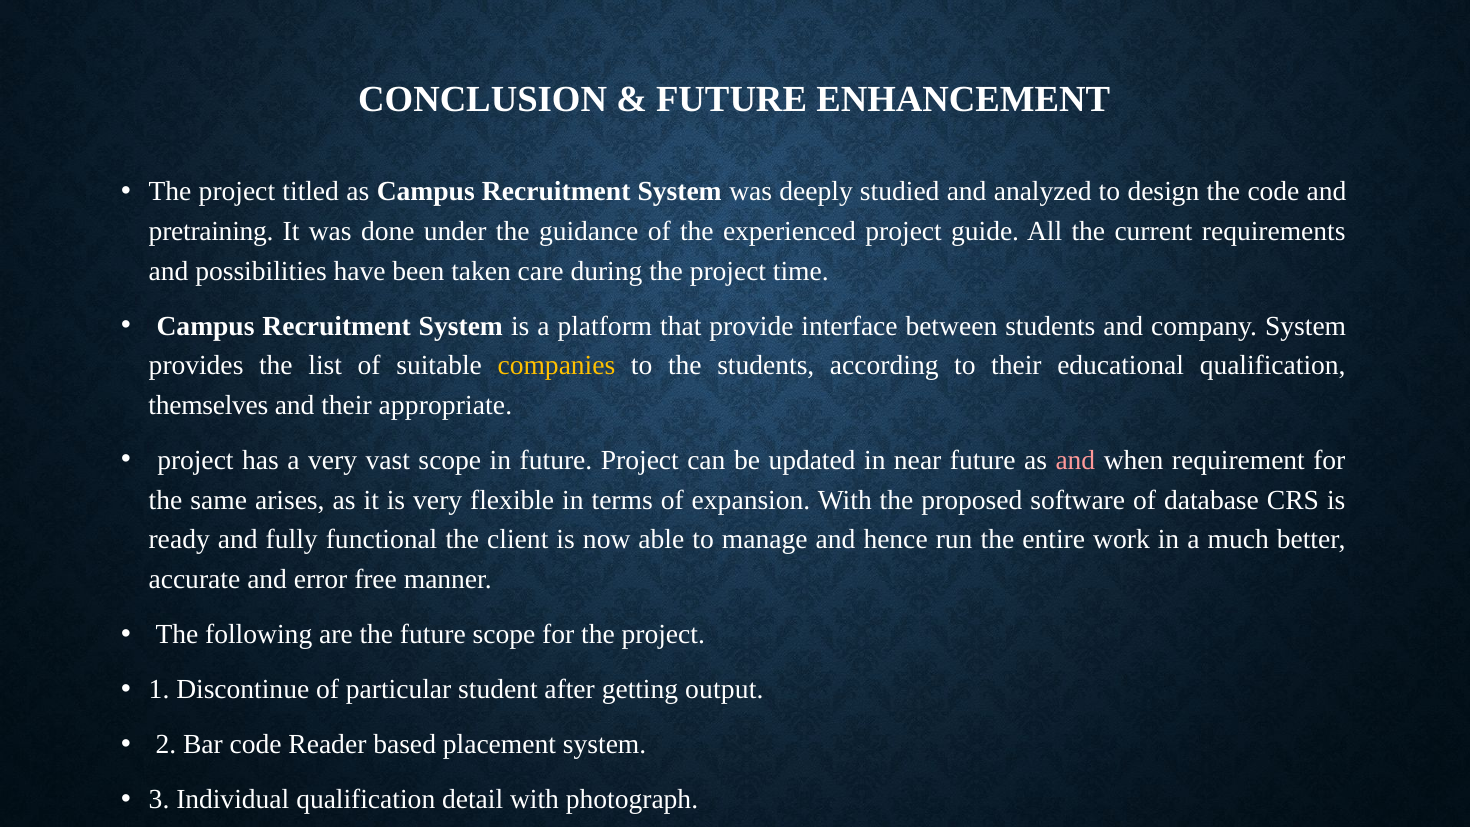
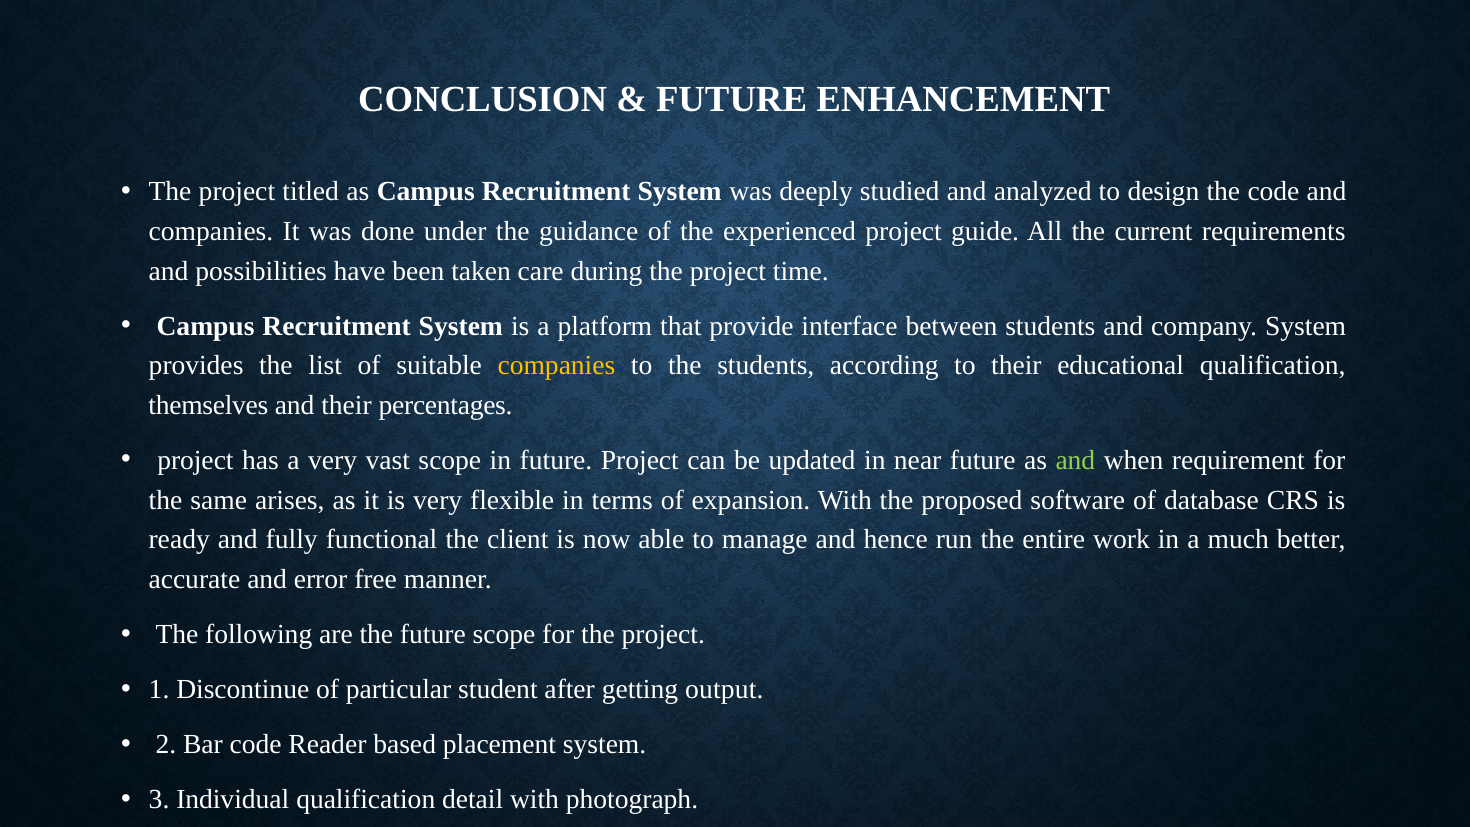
pretraining at (211, 231): pretraining -> companies
appropriate: appropriate -> percentages
and at (1075, 460) colour: pink -> light green
